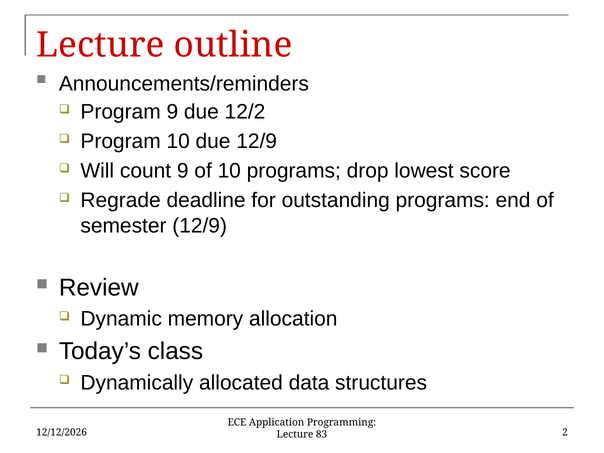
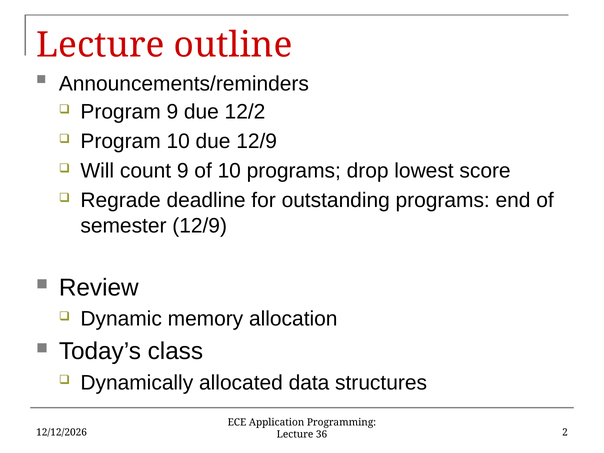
83: 83 -> 36
